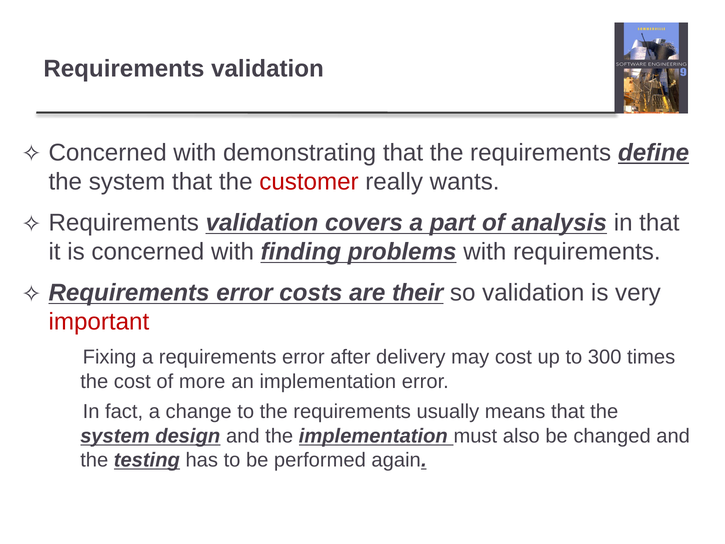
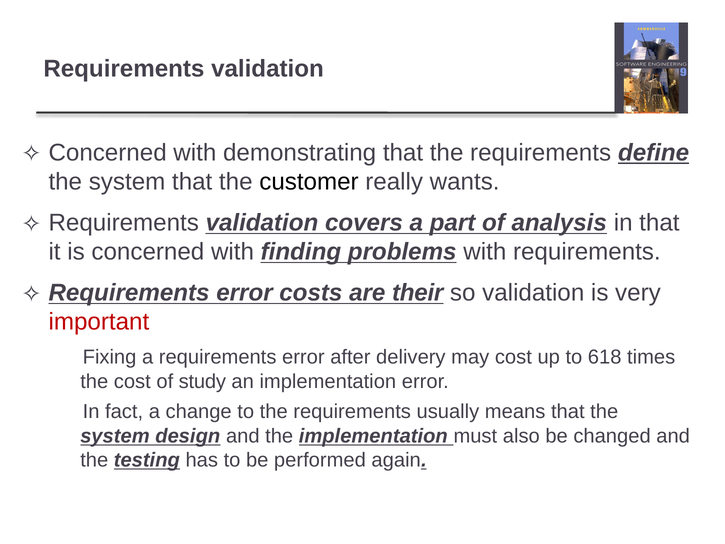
customer colour: red -> black
300: 300 -> 618
more: more -> study
